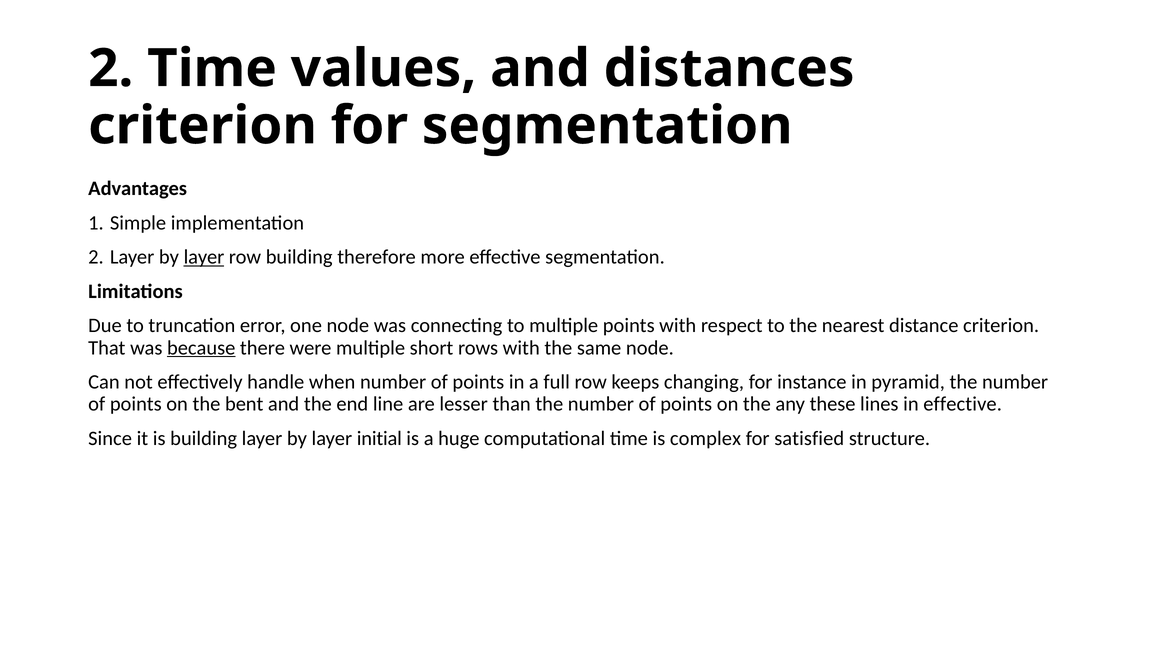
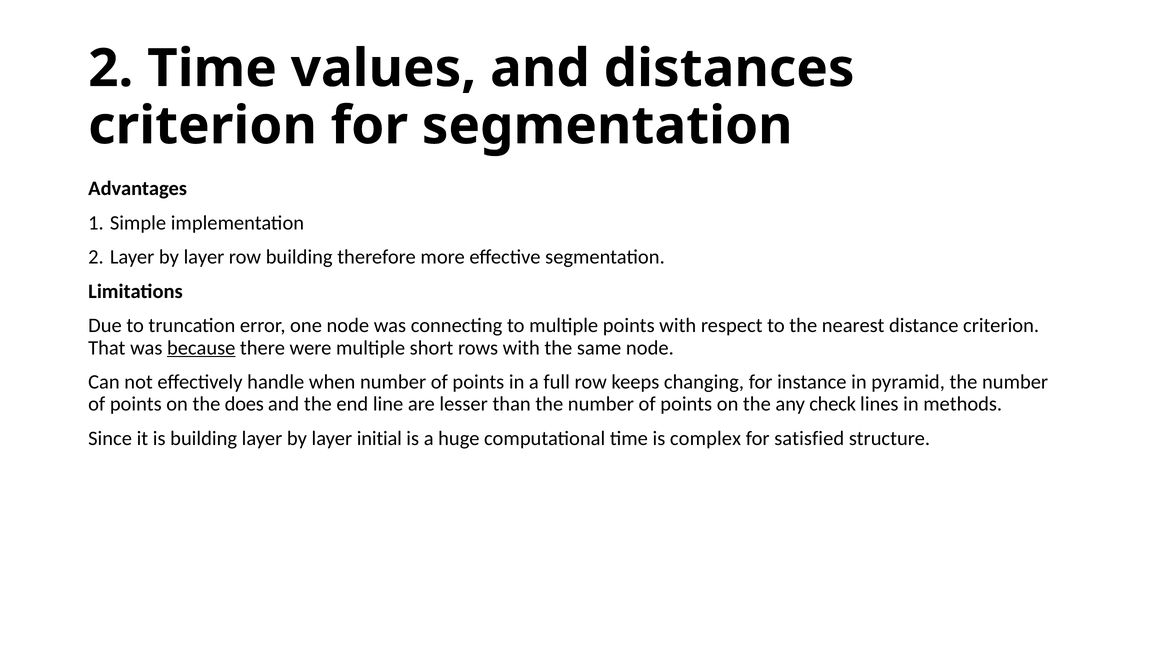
layer at (204, 257) underline: present -> none
bent: bent -> does
these: these -> check
in effective: effective -> methods
